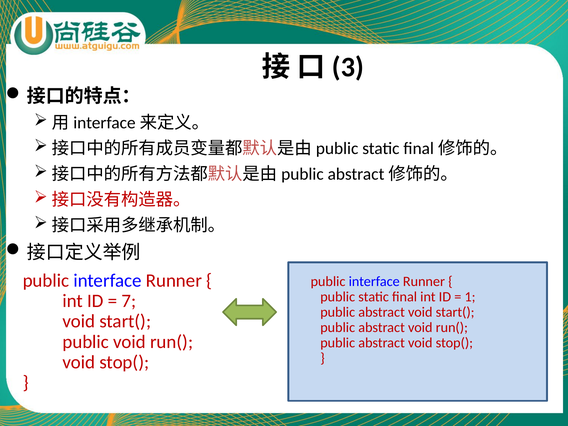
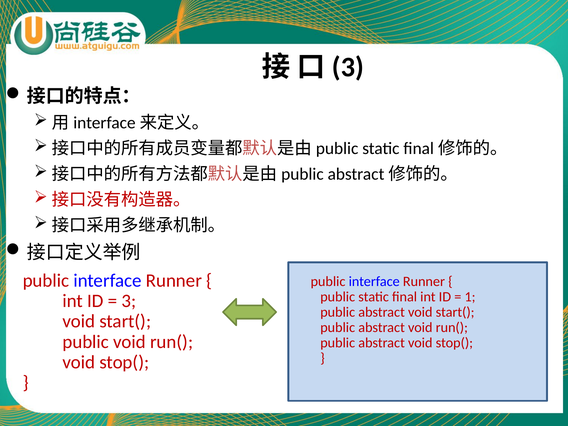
7: 7 -> 3
